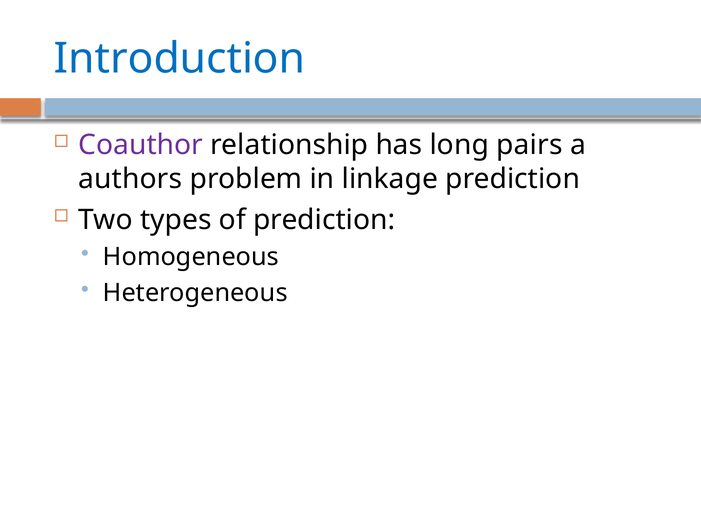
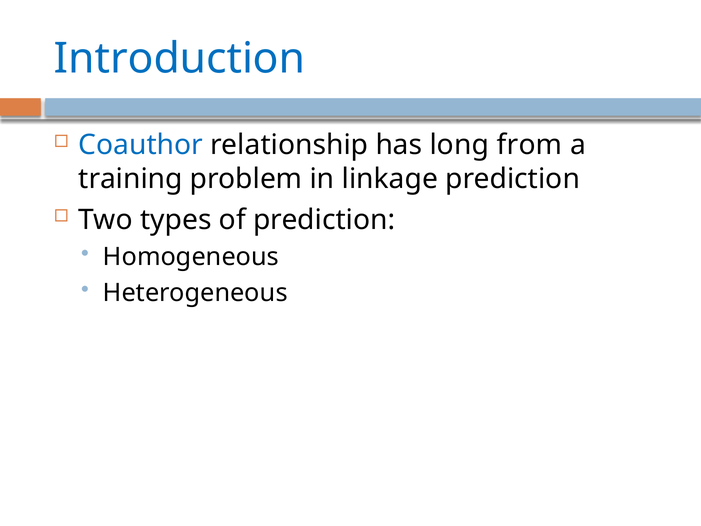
Coauthor colour: purple -> blue
pairs: pairs -> from
authors: authors -> training
